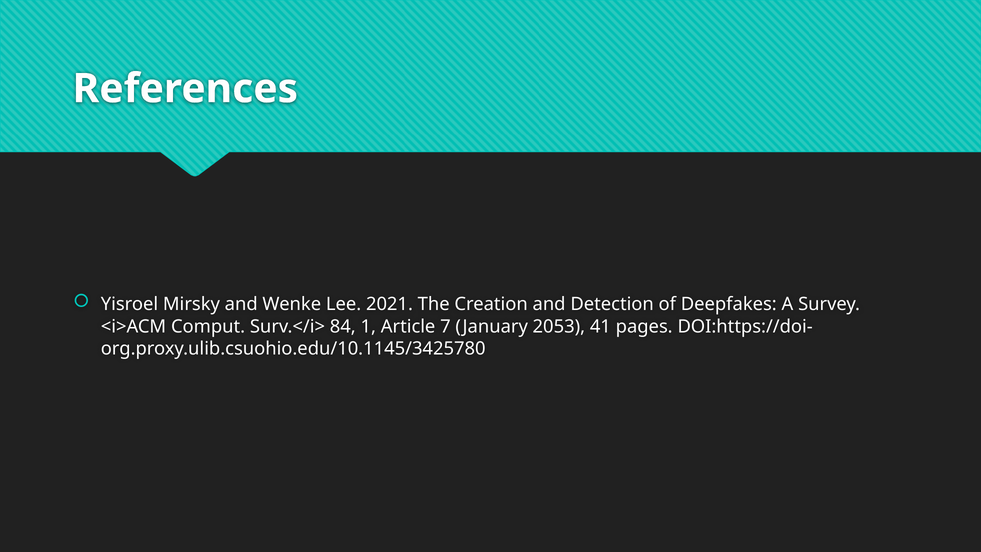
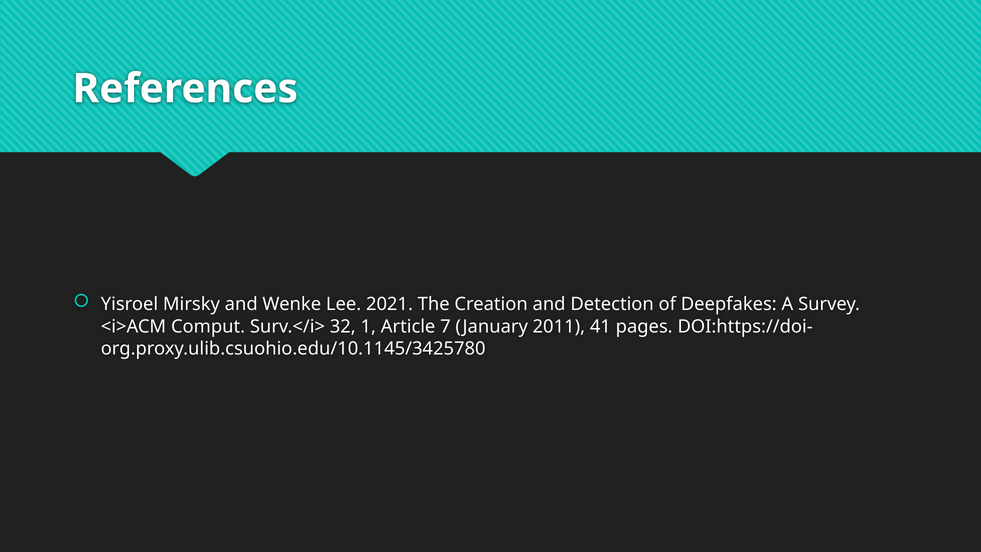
84: 84 -> 32
2053: 2053 -> 2011
